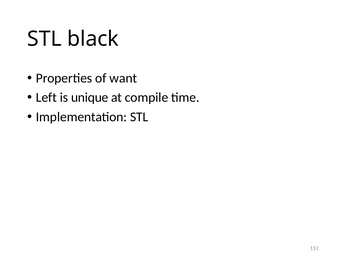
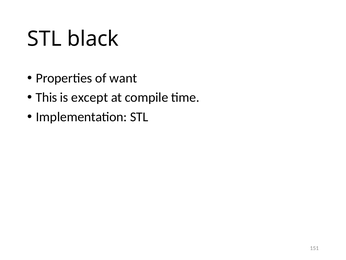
Left: Left -> This
unique: unique -> except
